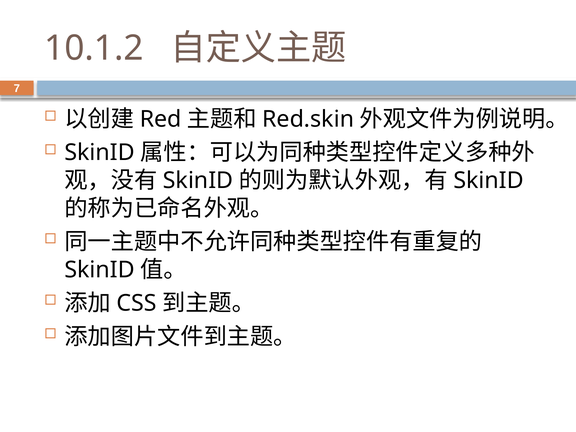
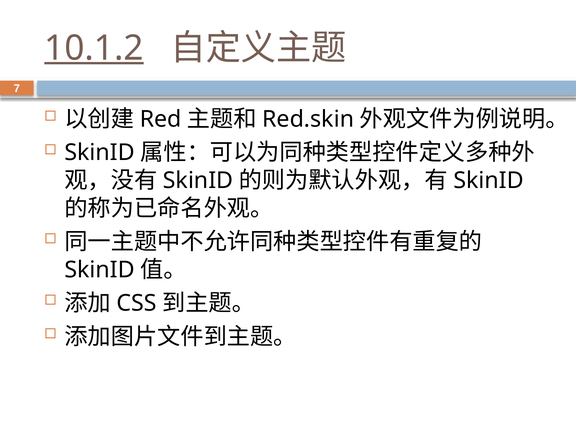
10.1.2 underline: none -> present
